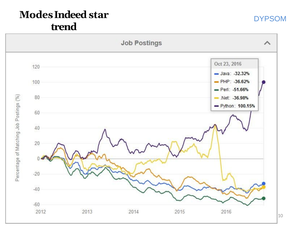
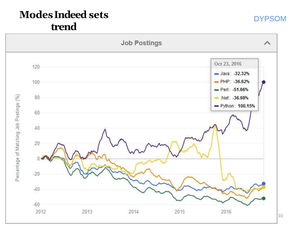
star: star -> sets
